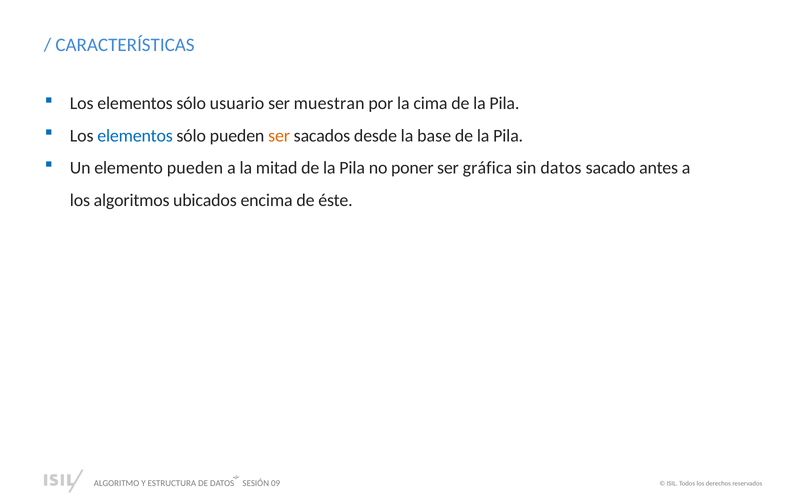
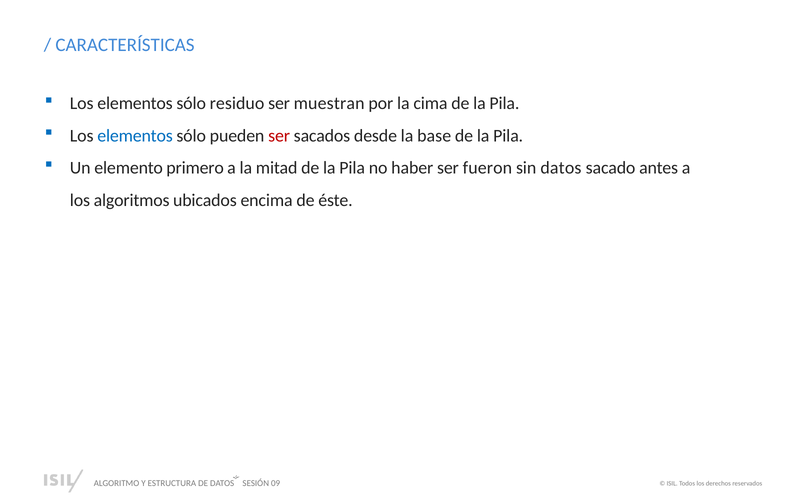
usuario: usuario -> residuo
ser at (279, 136) colour: orange -> red
elemento pueden: pueden -> primero
poner: poner -> haber
gráfica: gráfica -> fueron
